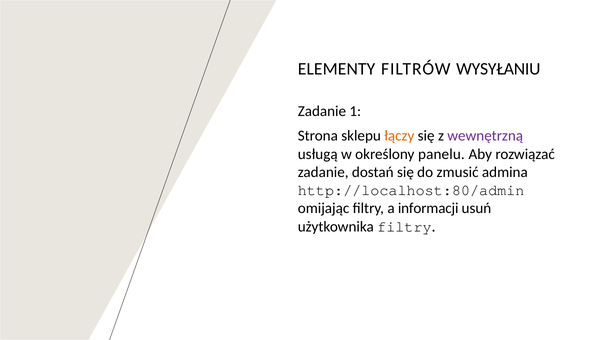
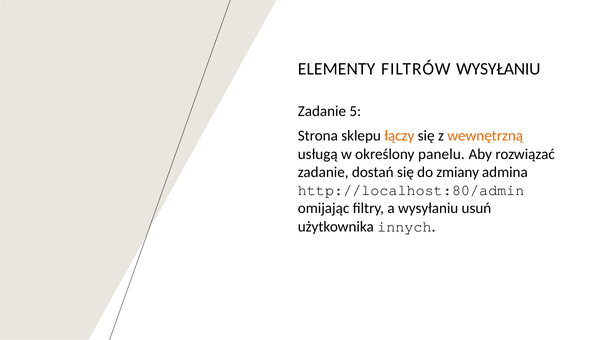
1: 1 -> 5
wewnętrzną colour: purple -> orange
zmusić: zmusić -> zmiany
a informacji: informacji -> wysyłaniu
użytkownika filtry: filtry -> innych
